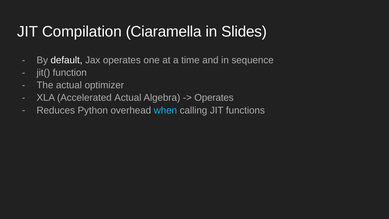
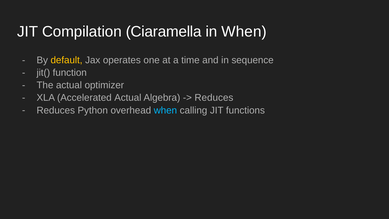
in Slides: Slides -> When
default colour: white -> yellow
Operates at (214, 98): Operates -> Reduces
